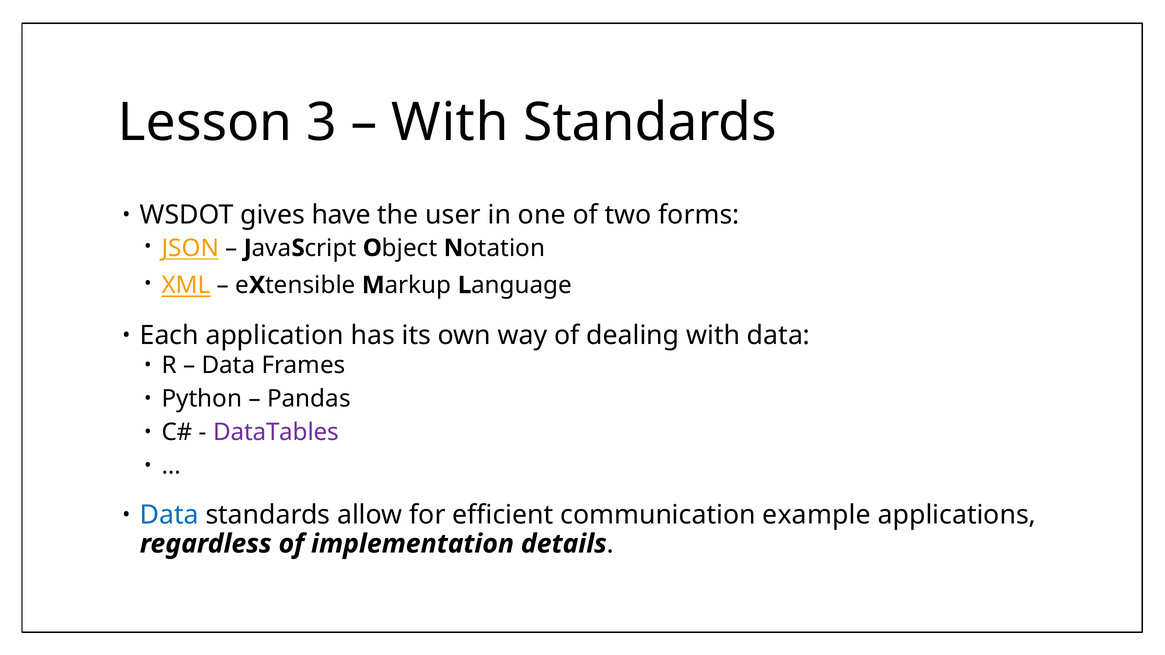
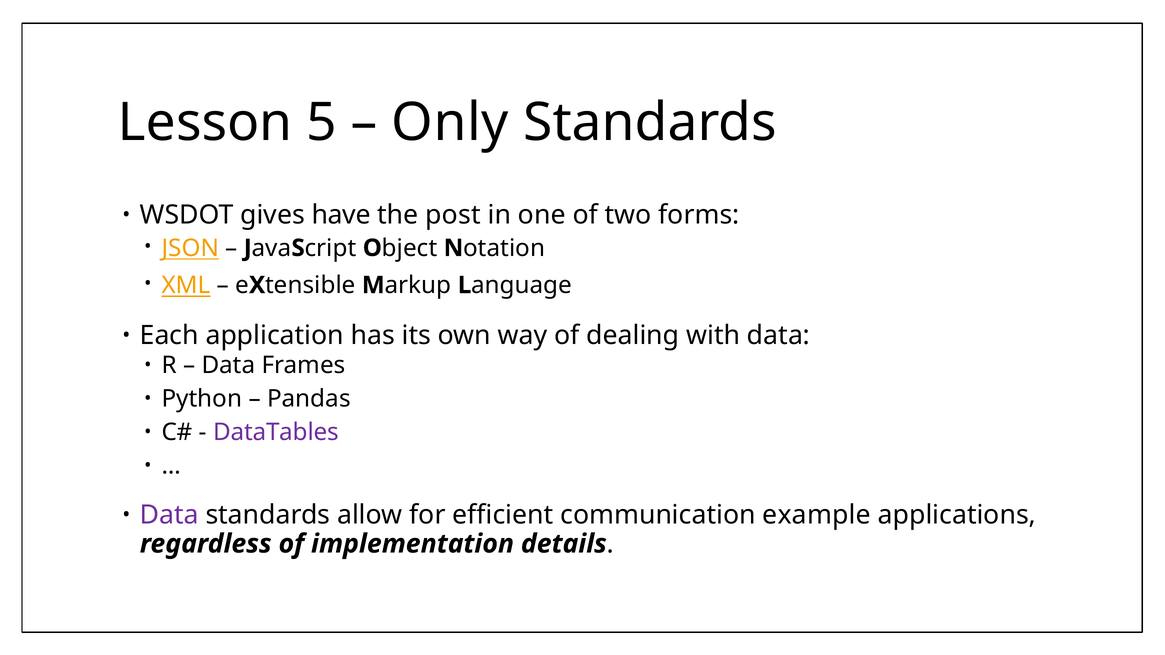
3: 3 -> 5
With at (450, 123): With -> Only
user: user -> post
Data at (169, 515) colour: blue -> purple
